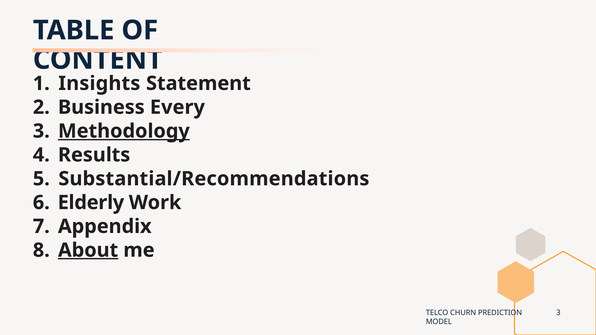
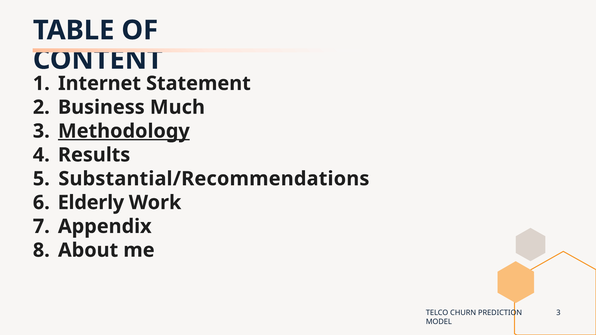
Insights: Insights -> Internet
Every: Every -> Much
About underline: present -> none
